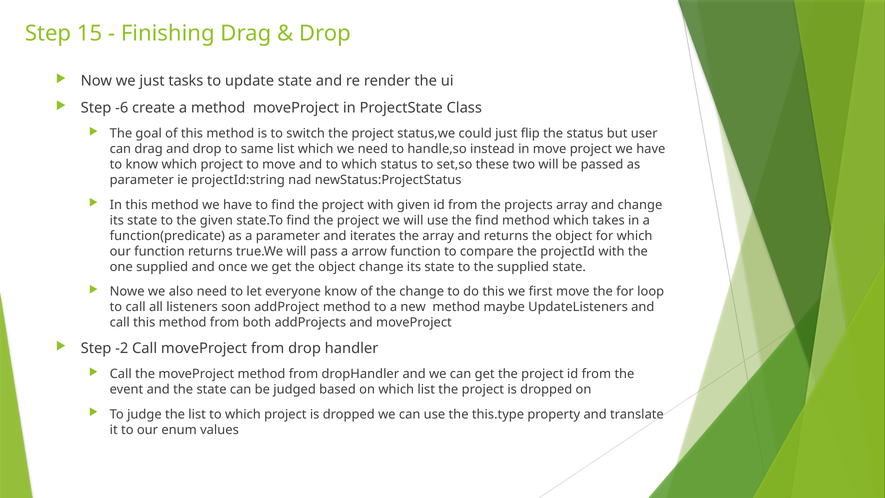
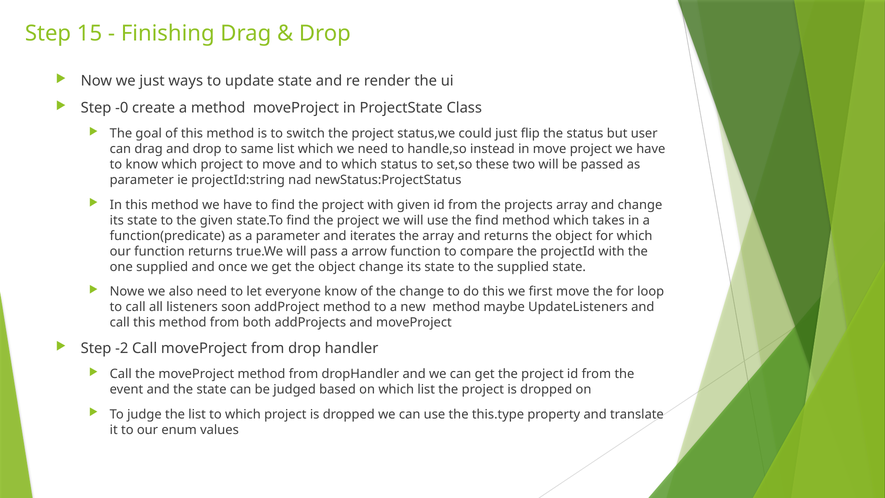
tasks: tasks -> ways
-6: -6 -> -0
